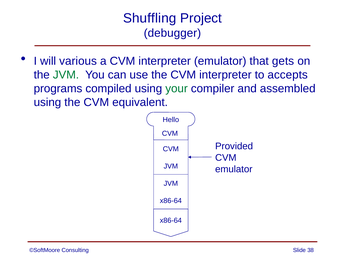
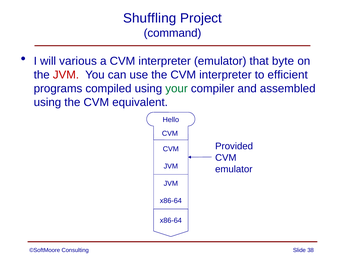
debugger: debugger -> command
gets: gets -> byte
JVM at (66, 75) colour: green -> red
accepts: accepts -> efficient
